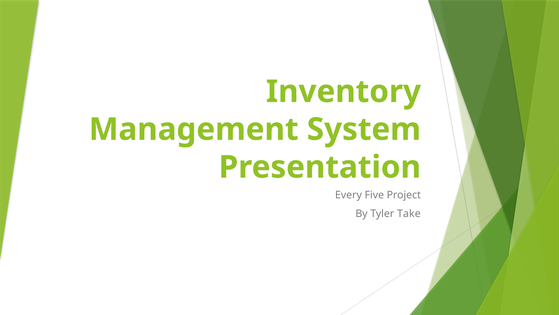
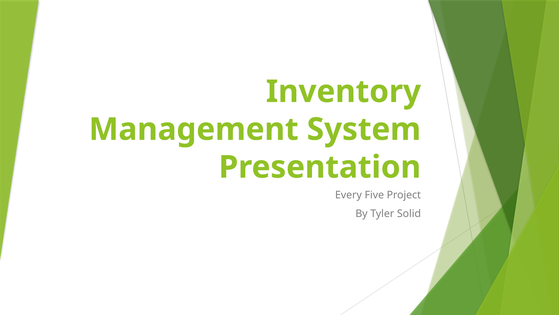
Take: Take -> Solid
